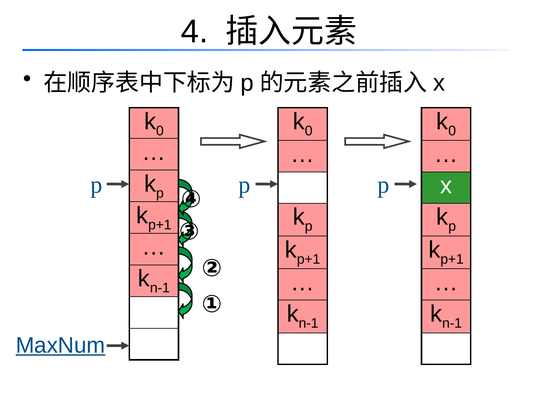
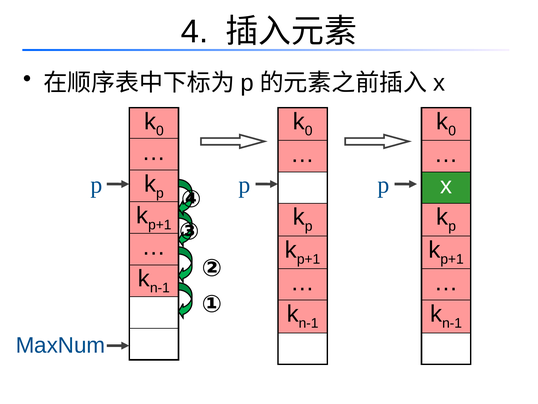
MaxNum underline: present -> none
